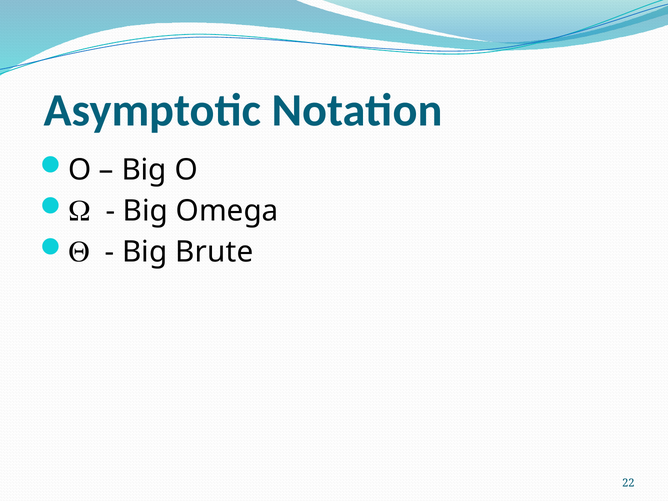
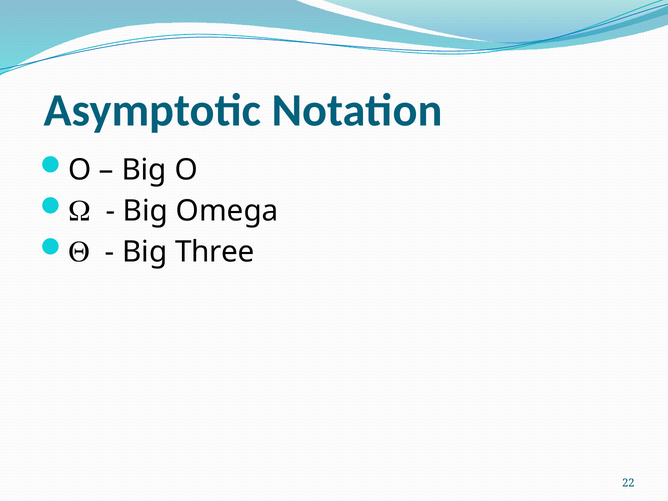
Brute: Brute -> Three
